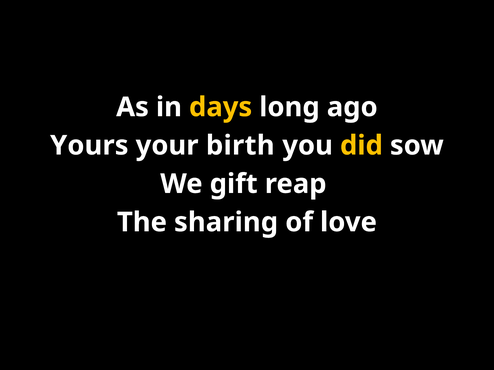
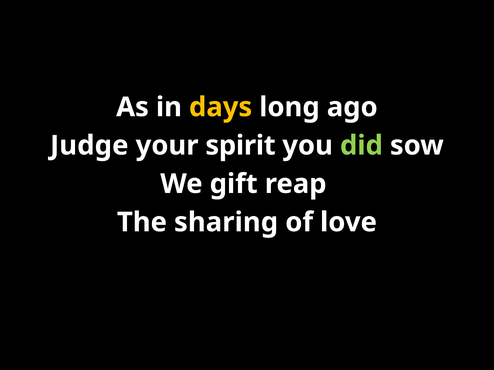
Yours: Yours -> Judge
birth: birth -> spirit
did colour: yellow -> light green
